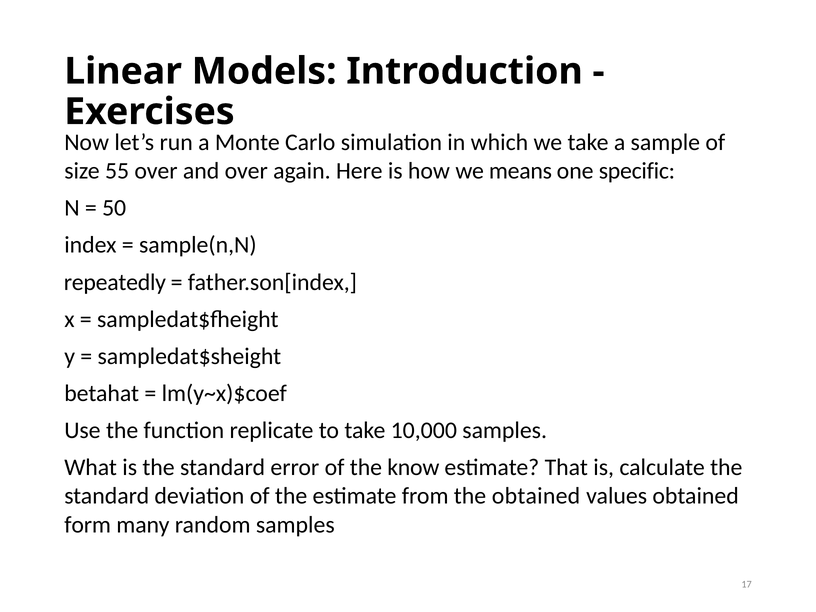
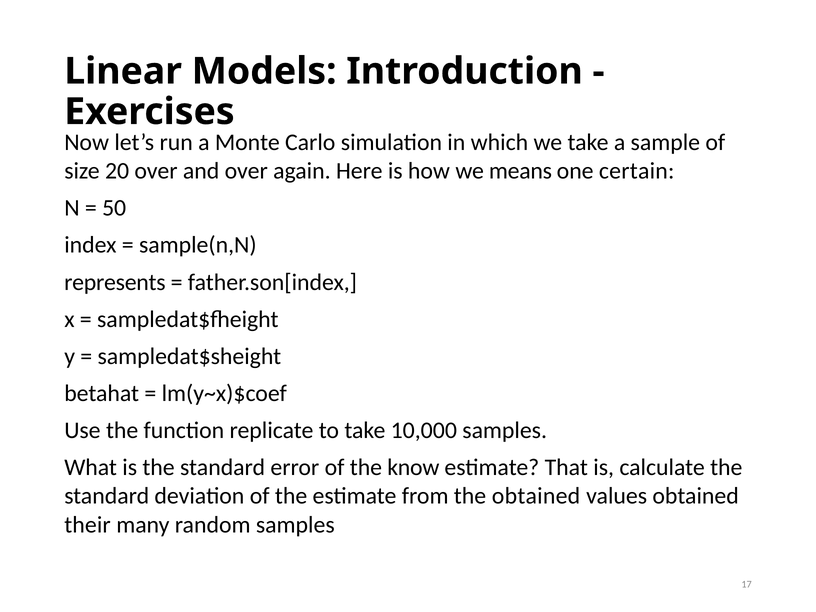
55: 55 -> 20
specific: specific -> certain
repeatedly: repeatedly -> represents
form: form -> their
